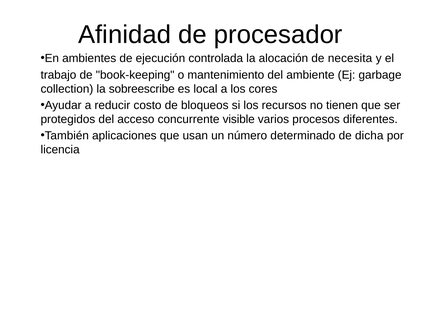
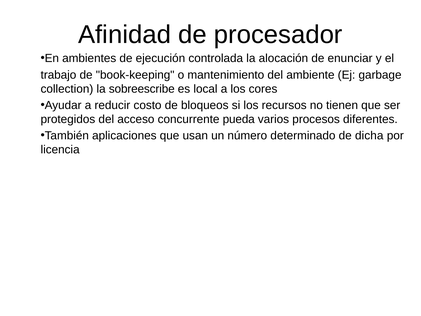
necesita: necesita -> enunciar
visible: visible -> pueda
